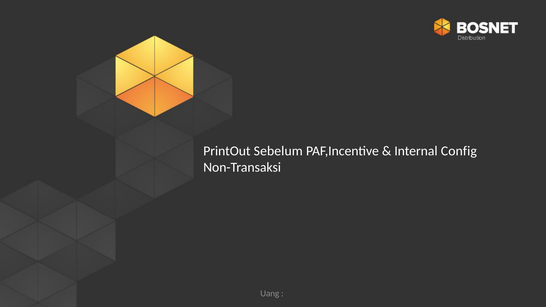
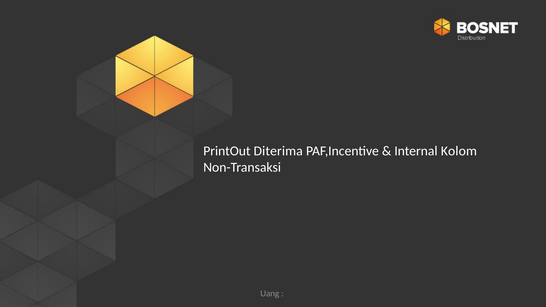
Sebelum: Sebelum -> Diterima
Config: Config -> Kolom
